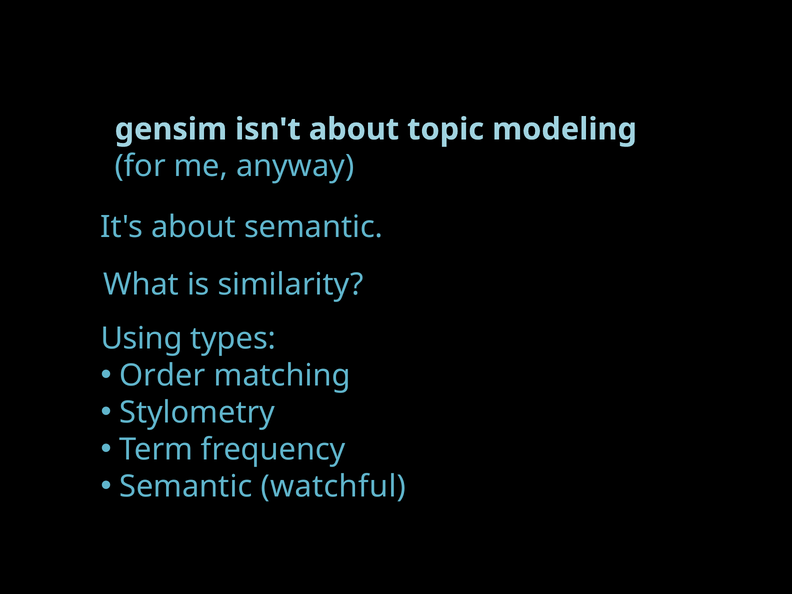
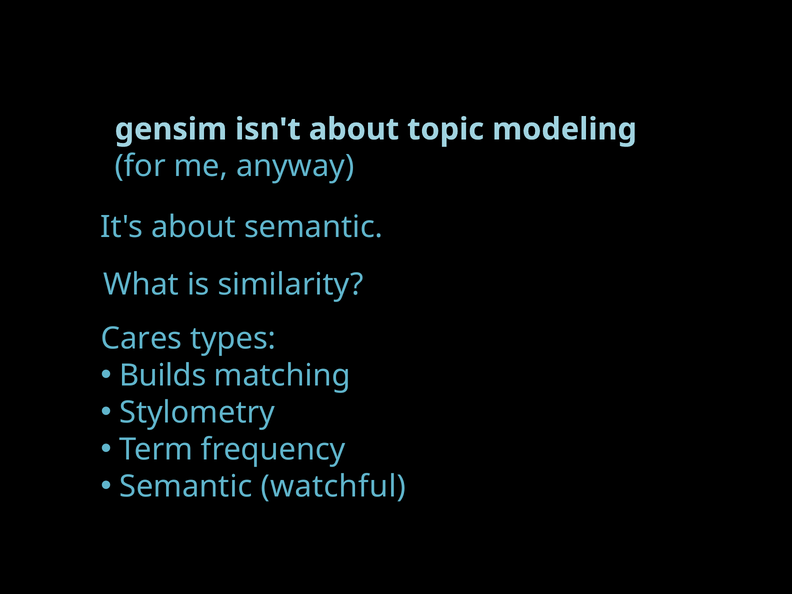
Using: Using -> Cares
Order: Order -> Builds
